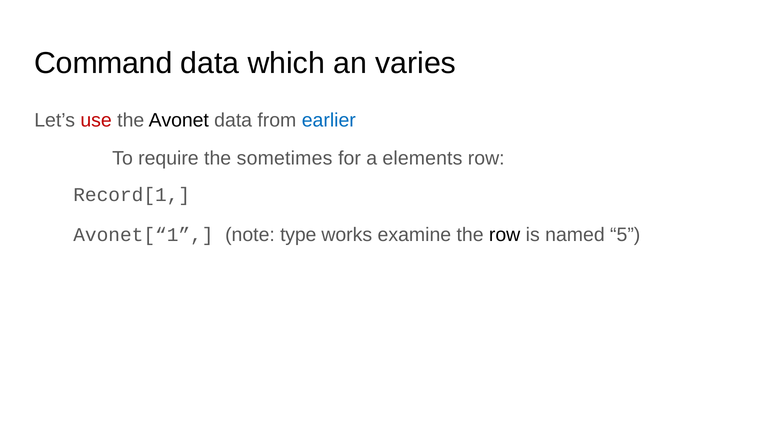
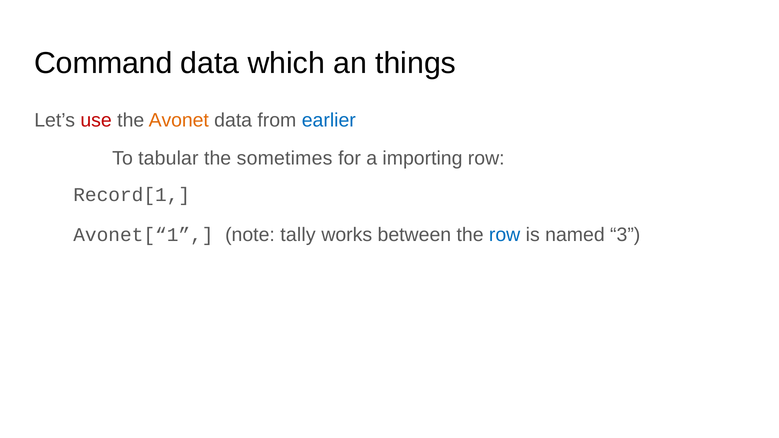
varies: varies -> things
Avonet colour: black -> orange
require: require -> tabular
elements: elements -> importing
type: type -> tally
examine: examine -> between
row at (505, 235) colour: black -> blue
5: 5 -> 3
